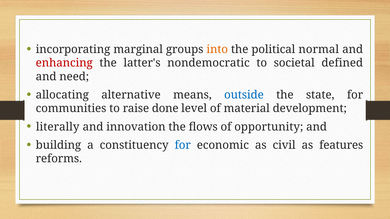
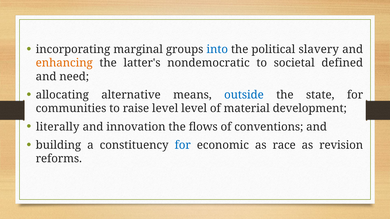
into colour: orange -> blue
normal: normal -> slavery
enhancing colour: red -> orange
raise done: done -> level
opportunity: opportunity -> conventions
civil: civil -> race
features: features -> revision
